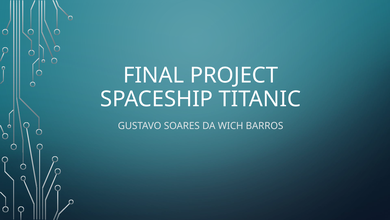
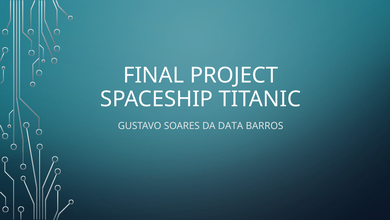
WICH: WICH -> DATA
